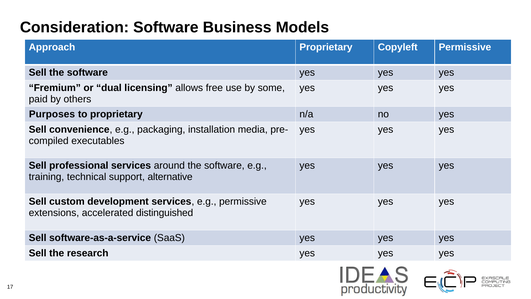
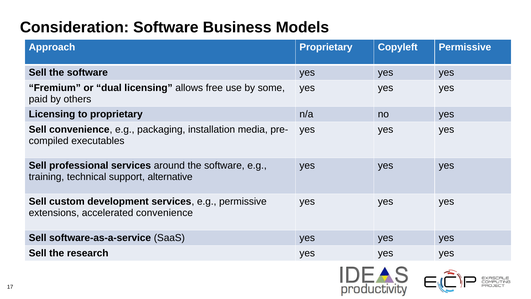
Purposes at (52, 114): Purposes -> Licensing
accelerated distinguished: distinguished -> convenience
